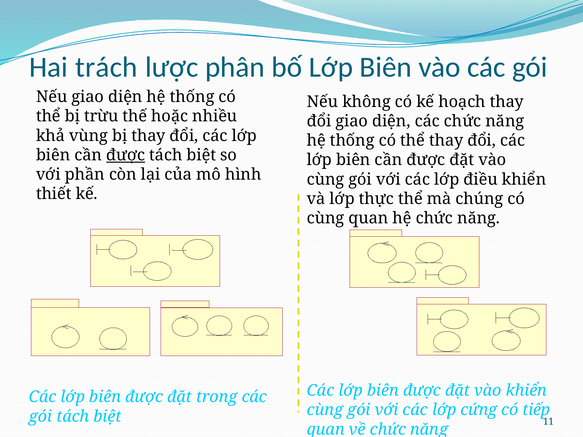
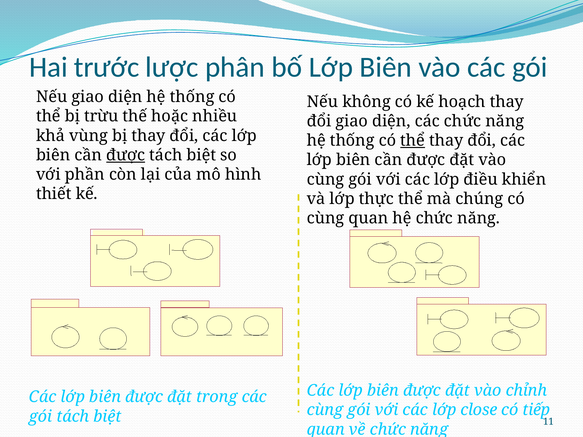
trách: trách -> trước
thể at (413, 141) underline: none -> present
vào khiển: khiển -> chỉnh
cứng: cứng -> close
